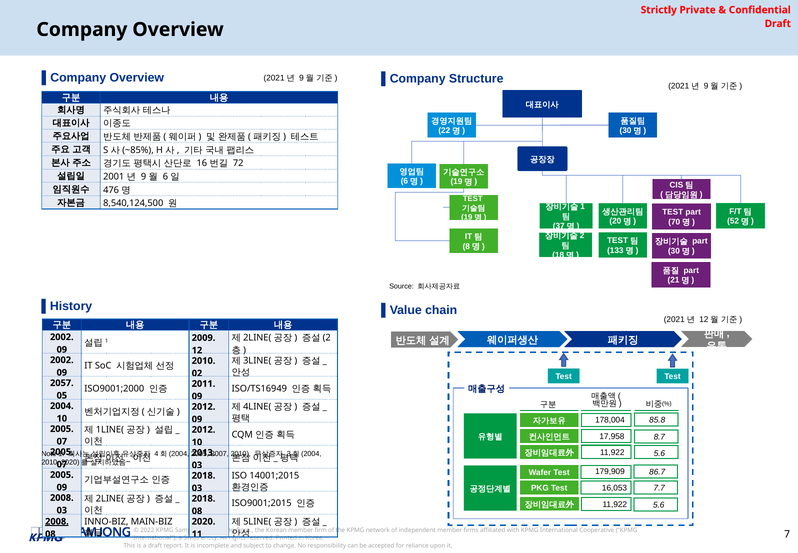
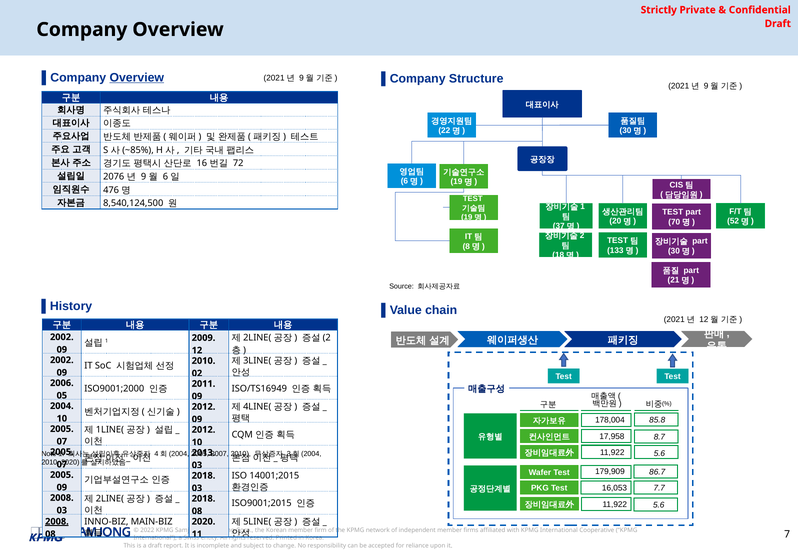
Overview at (137, 77) underline: none -> present
2001: 2001 -> 2076
2057: 2057 -> 2006
